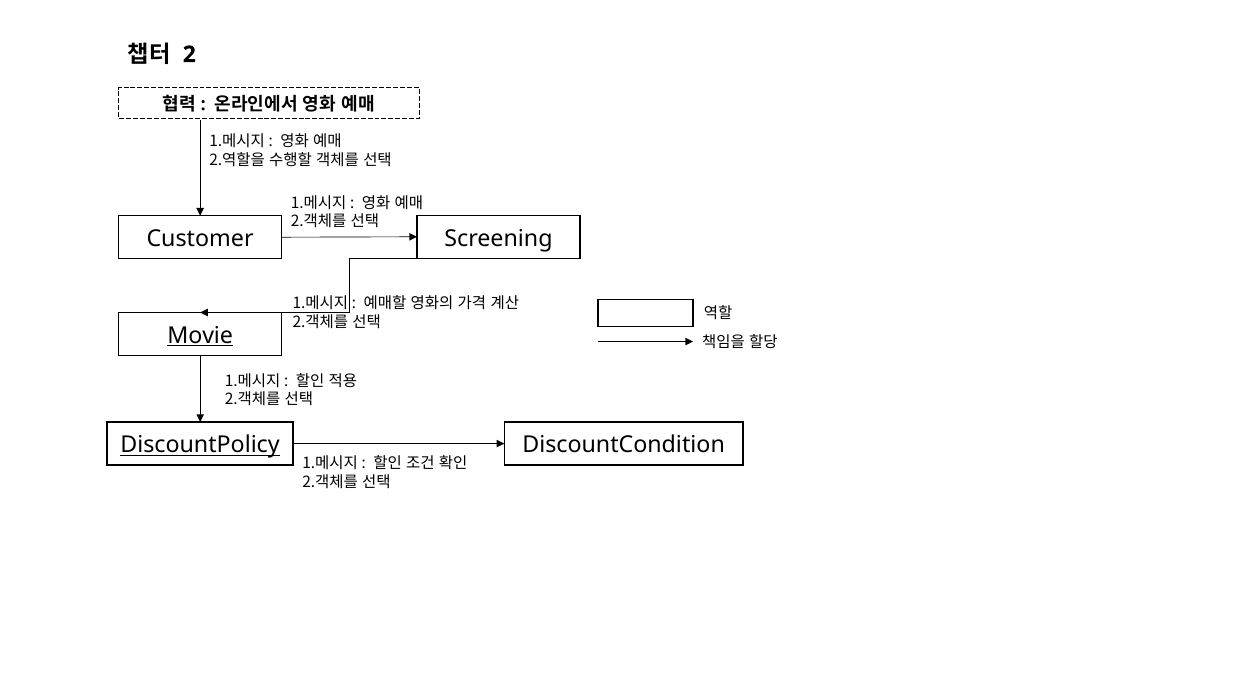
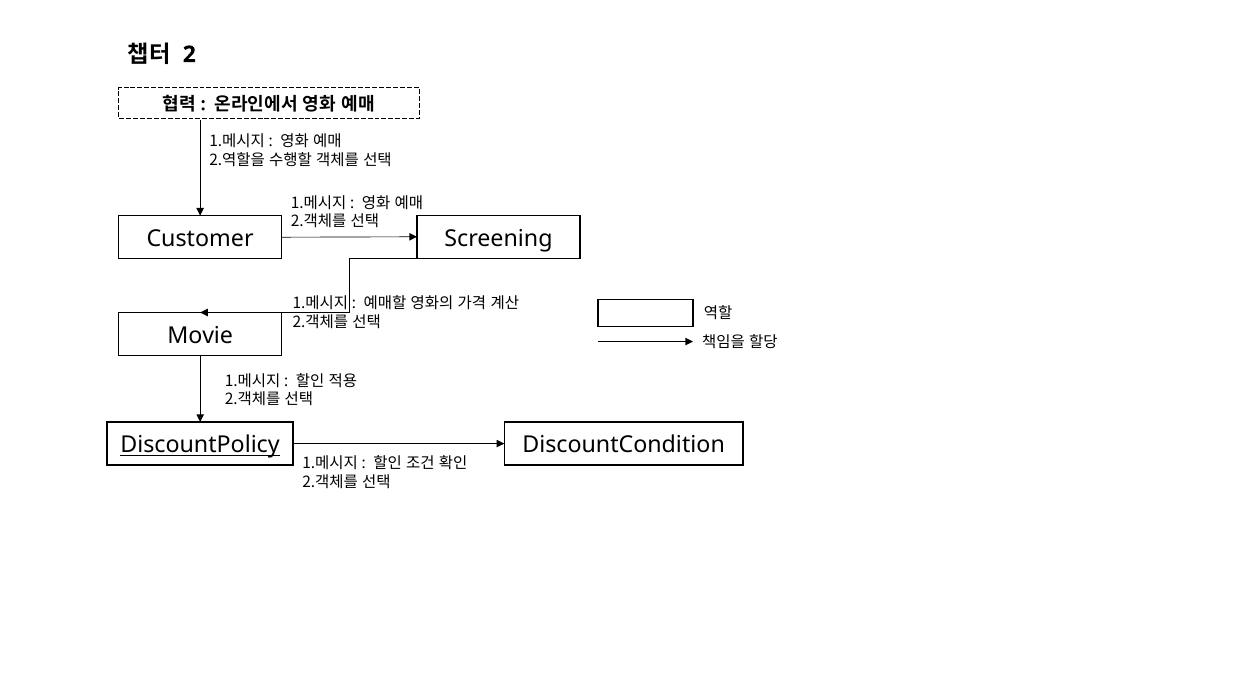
Movie underline: present -> none
